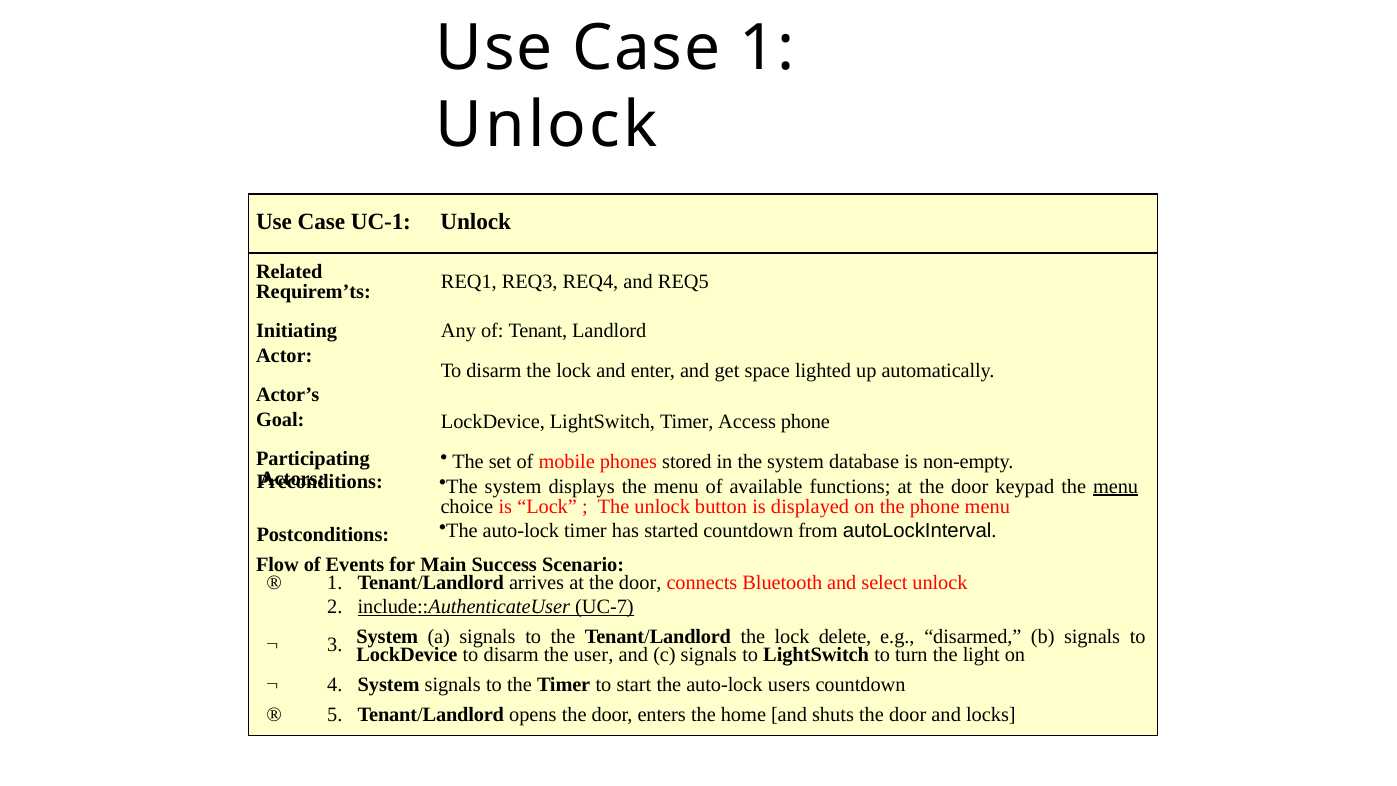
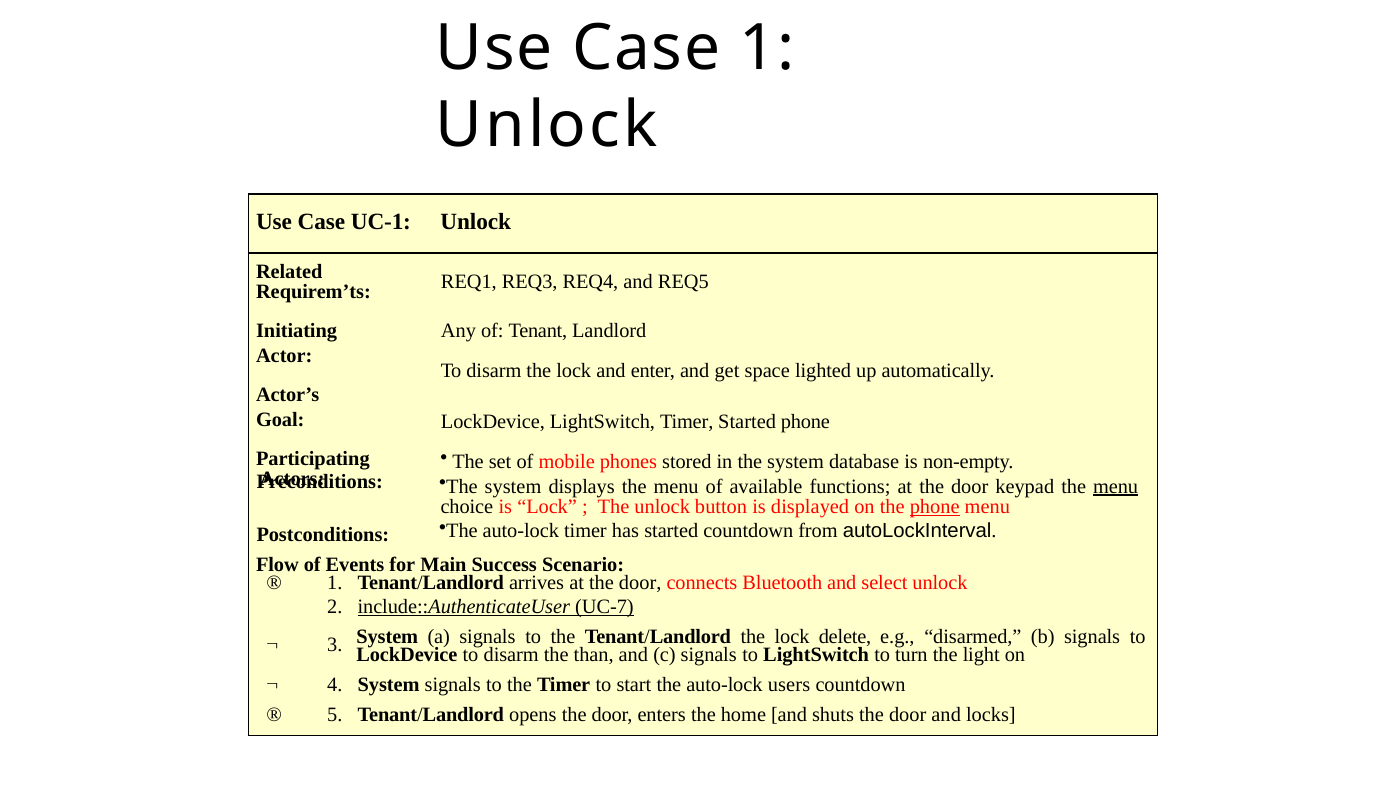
Timer Access: Access -> Started
phone at (935, 506) underline: none -> present
user: user -> than
